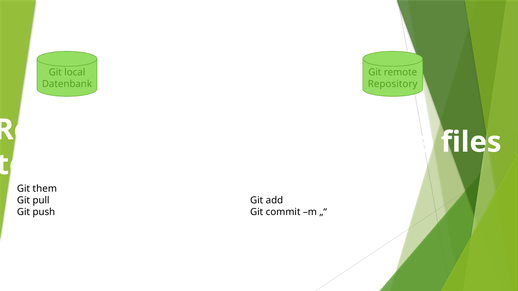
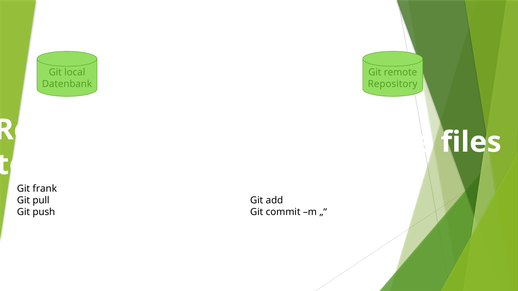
them: them -> frank
